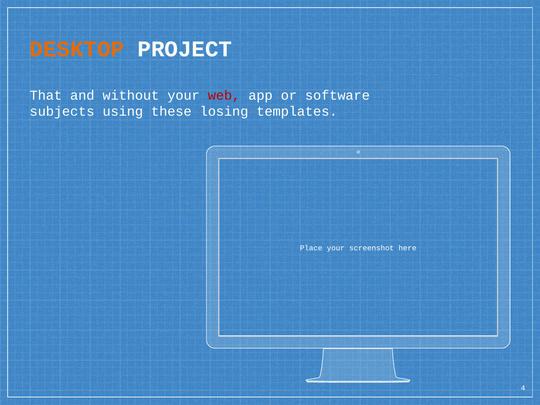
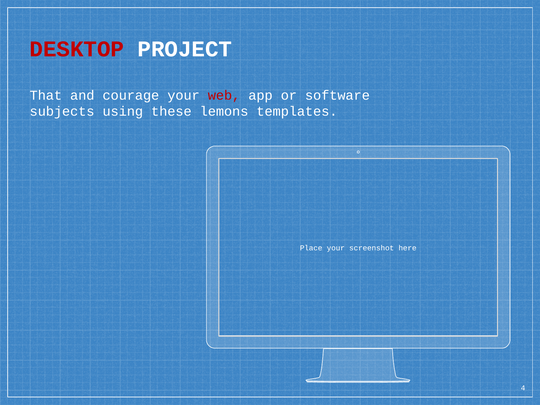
DESKTOP colour: orange -> red
without: without -> courage
losing: losing -> lemons
